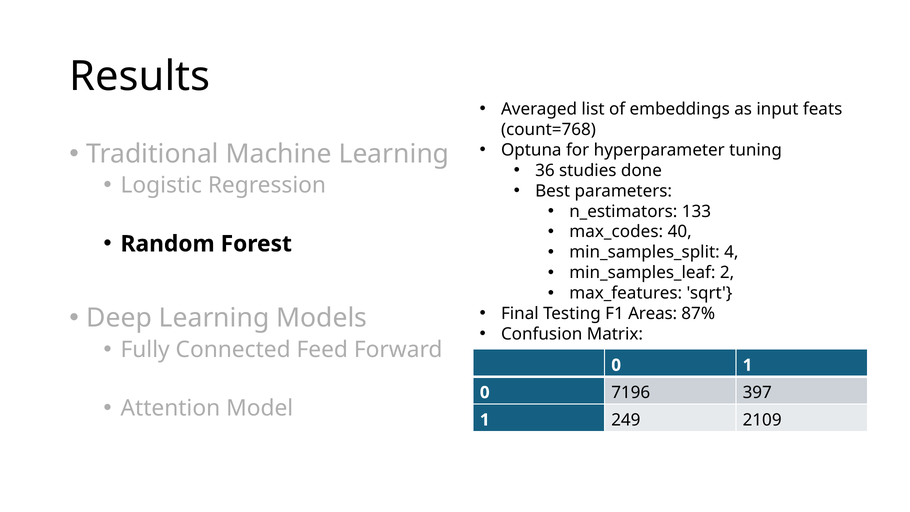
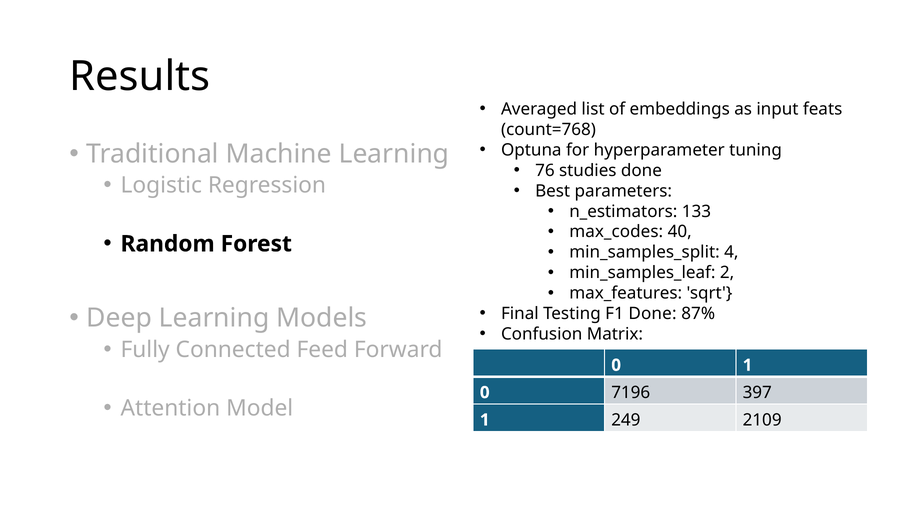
36: 36 -> 76
F1 Areas: Areas -> Done
